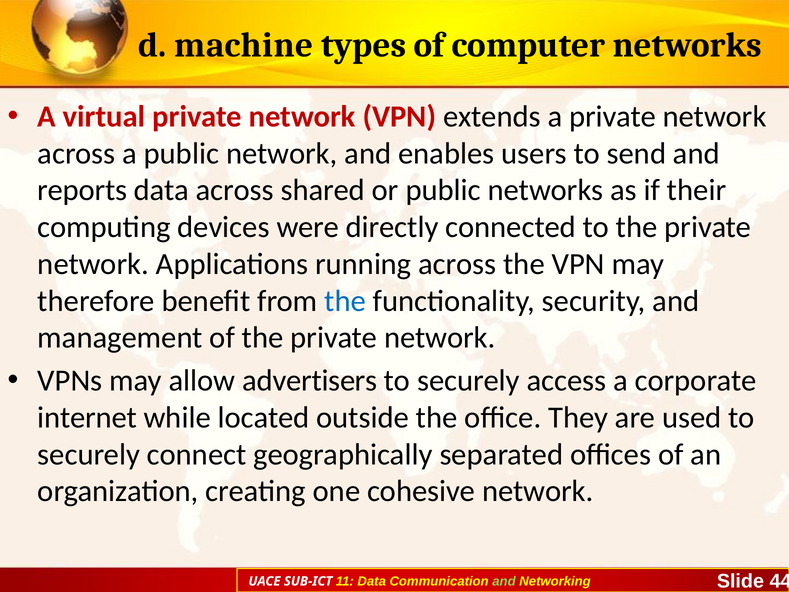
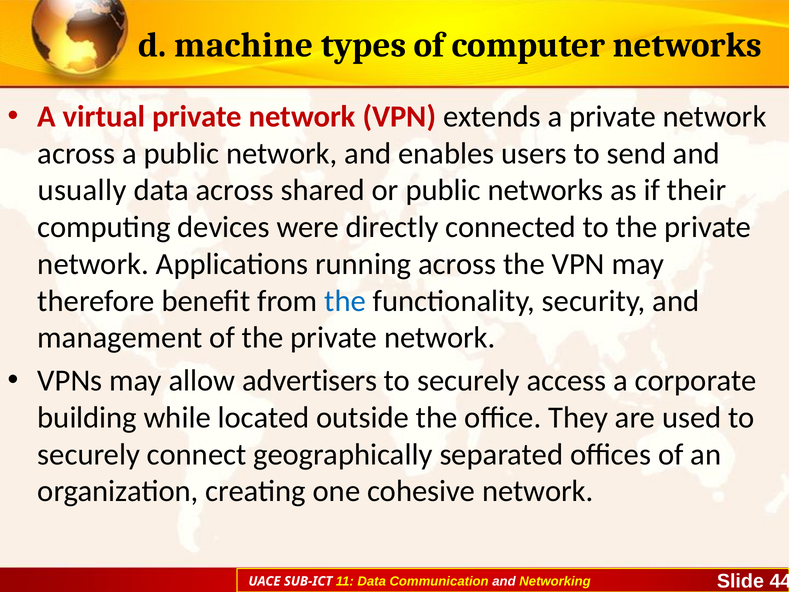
reports: reports -> usually
internet: internet -> building
and at (504, 581) colour: light green -> white
